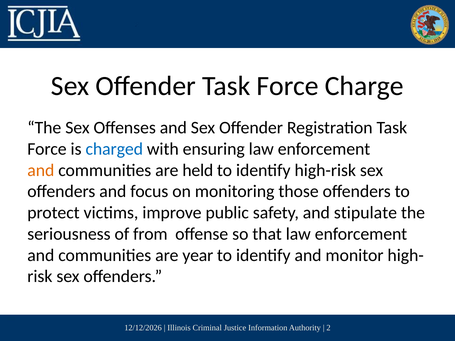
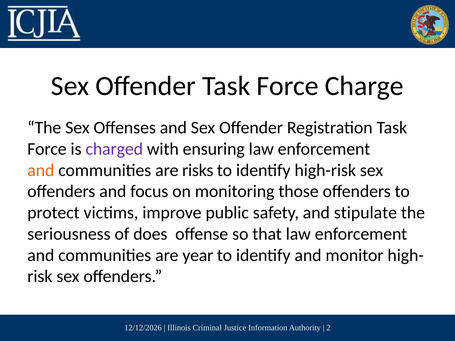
charged colour: blue -> purple
held: held -> risks
from: from -> does
